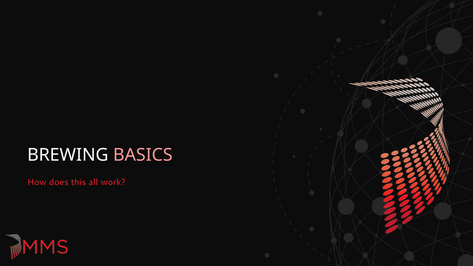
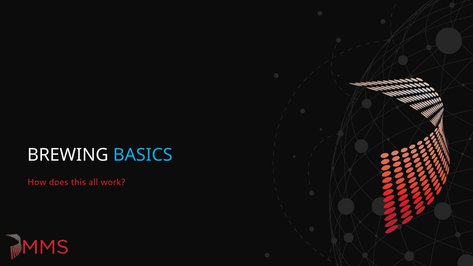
BASICS colour: pink -> light blue
